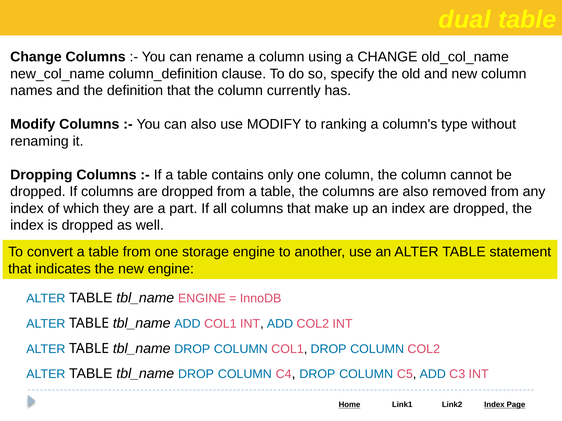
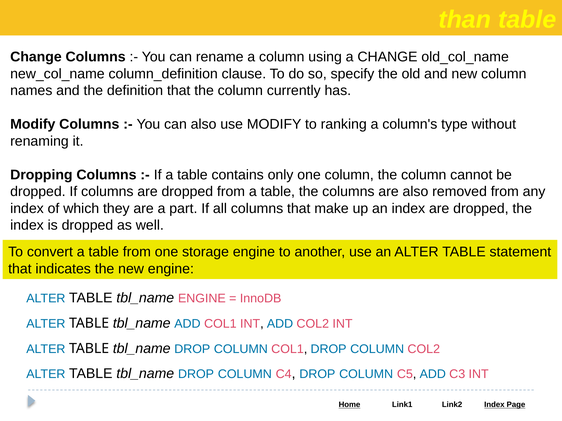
dual: dual -> than
